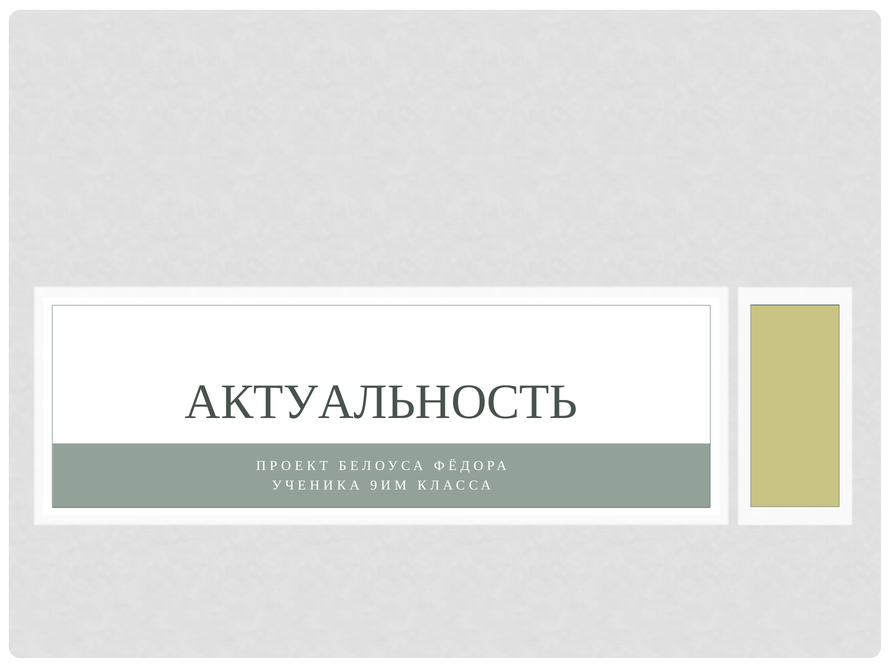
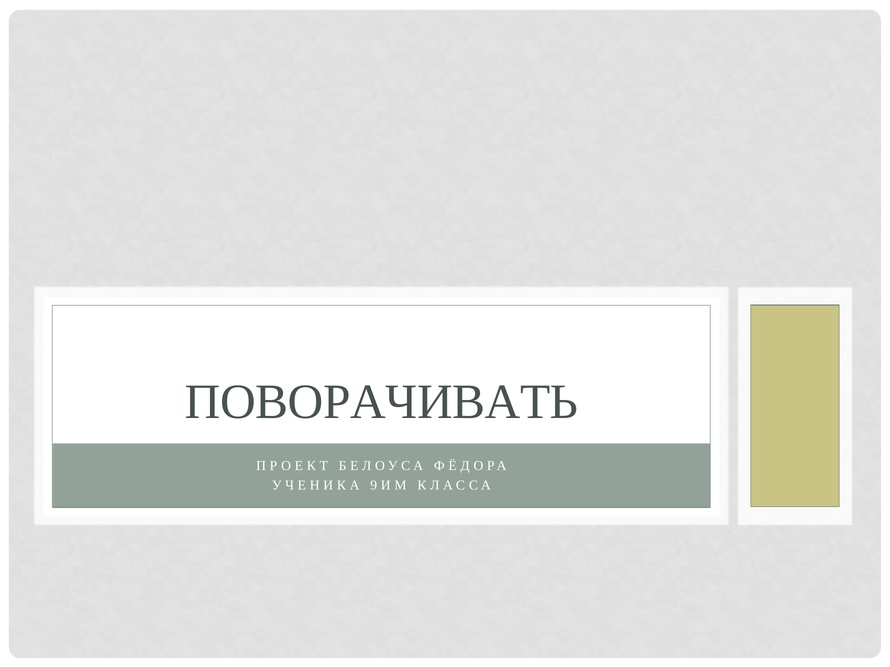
АКТУАЛЬНОСТЬ: АКТУАЛЬНОСТЬ -> ПОВОРАЧИВАТЬ
